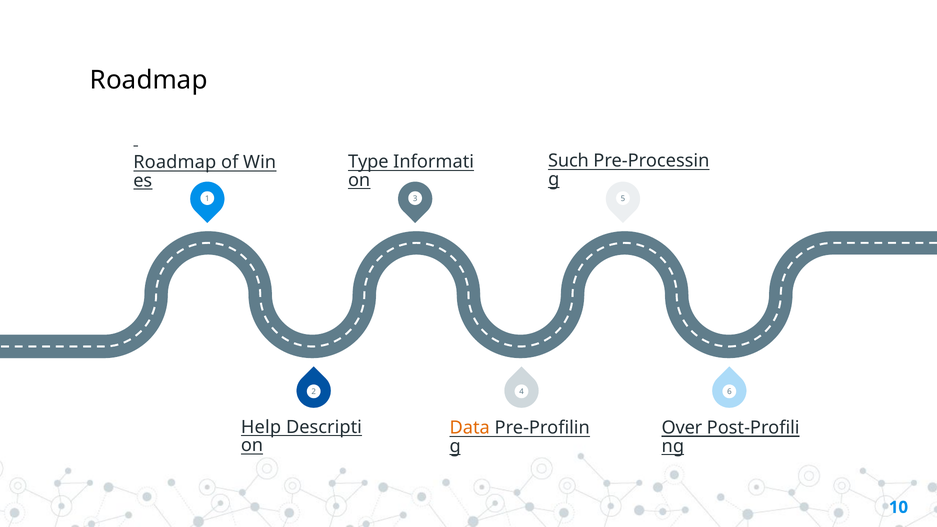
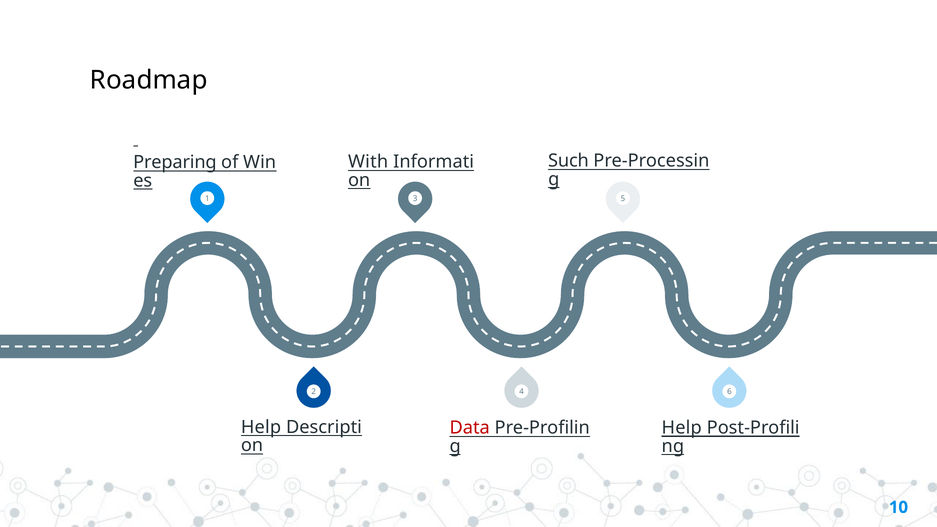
Type: Type -> With
Roadmap at (175, 162): Roadmap -> Preparing
Data colour: orange -> red
Over at (682, 428): Over -> Help
